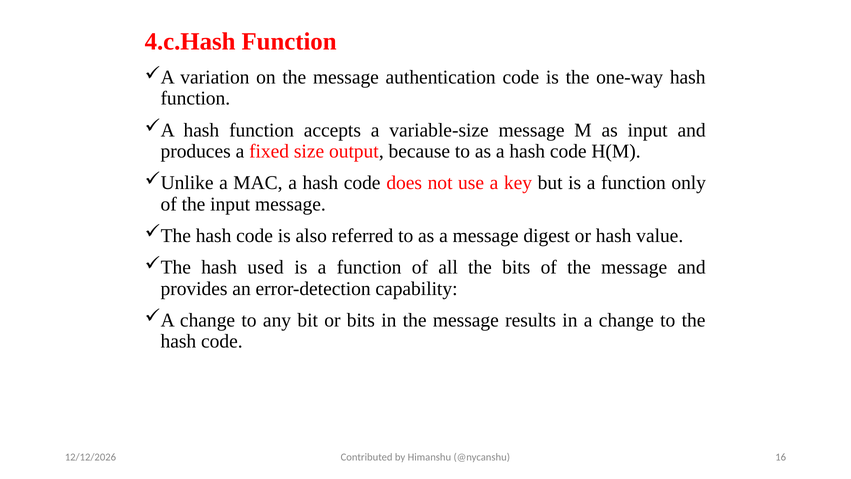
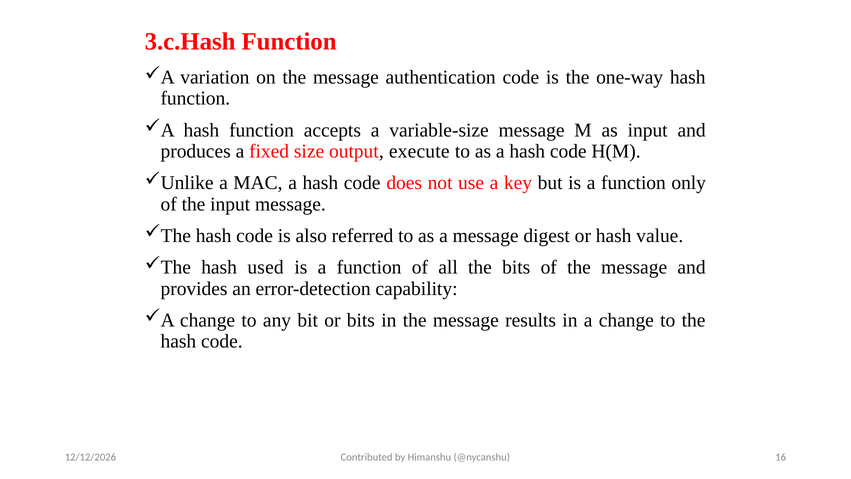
4.c.Hash: 4.c.Hash -> 3.c.Hash
because: because -> execute
